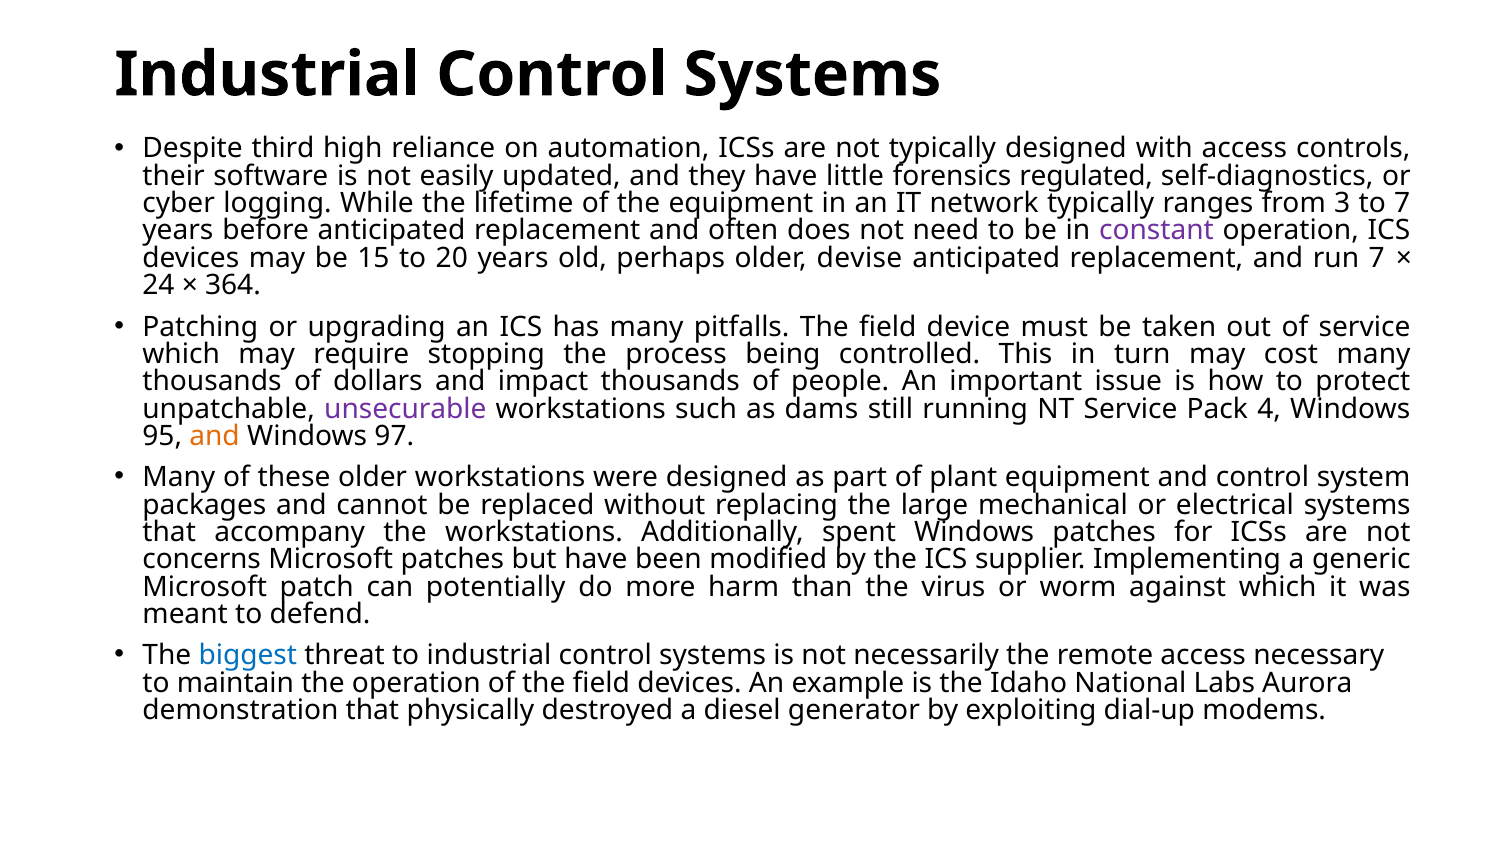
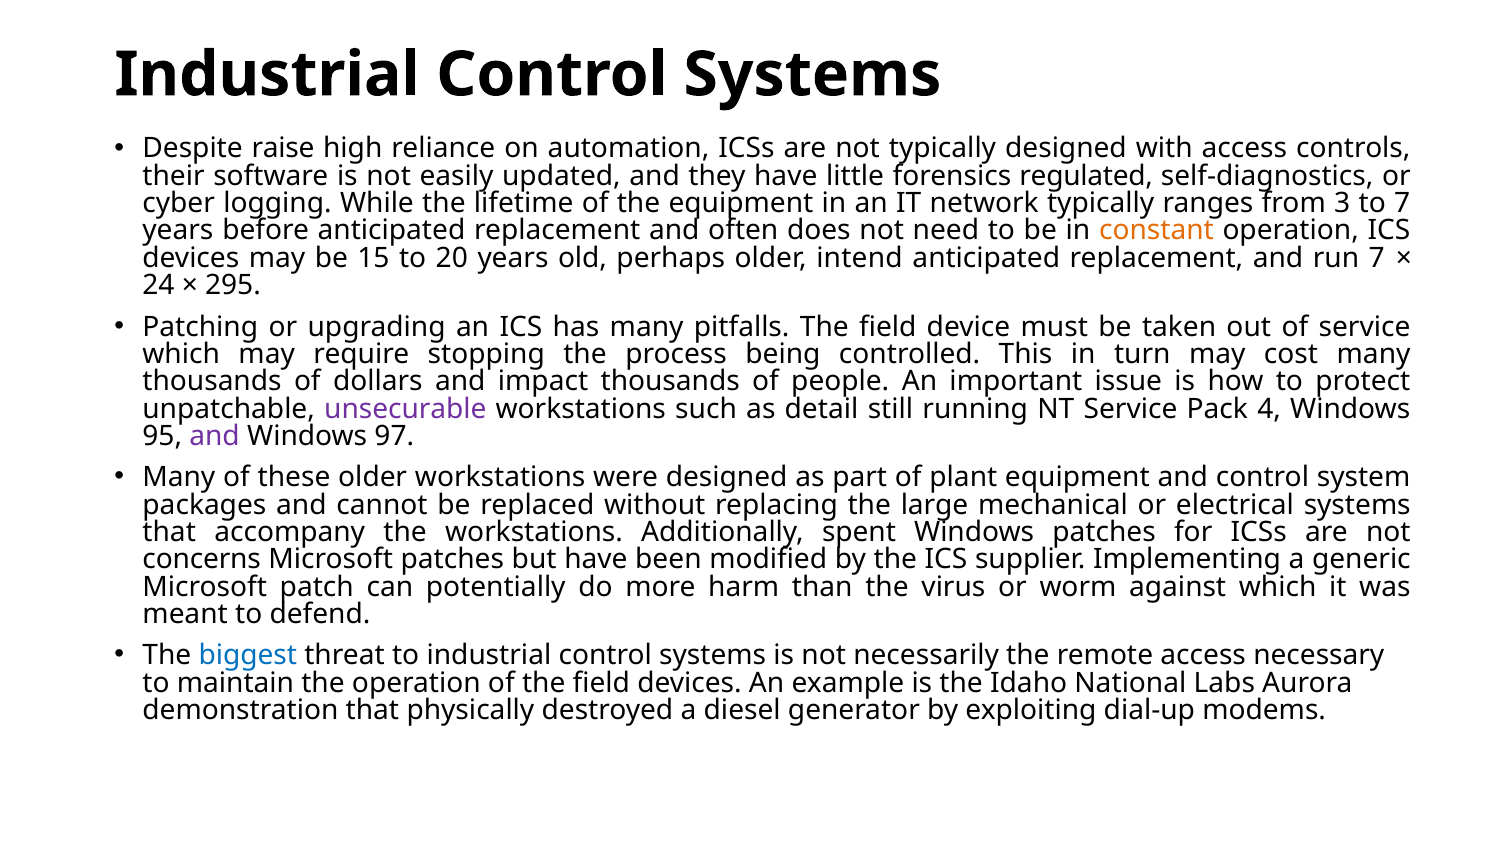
third: third -> raise
constant colour: purple -> orange
devise: devise -> intend
364: 364 -> 295
dams: dams -> detail
and at (215, 436) colour: orange -> purple
